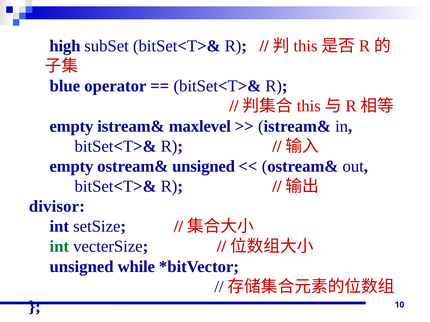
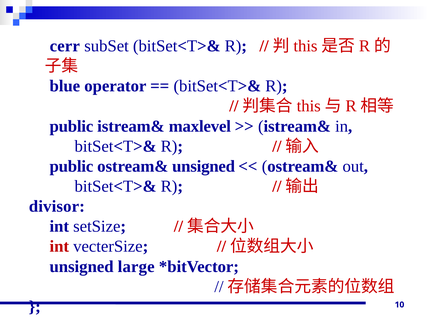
high: high -> cerr
empty at (71, 126): empty -> public
empty at (71, 167): empty -> public
int at (59, 247) colour: green -> red
while: while -> large
